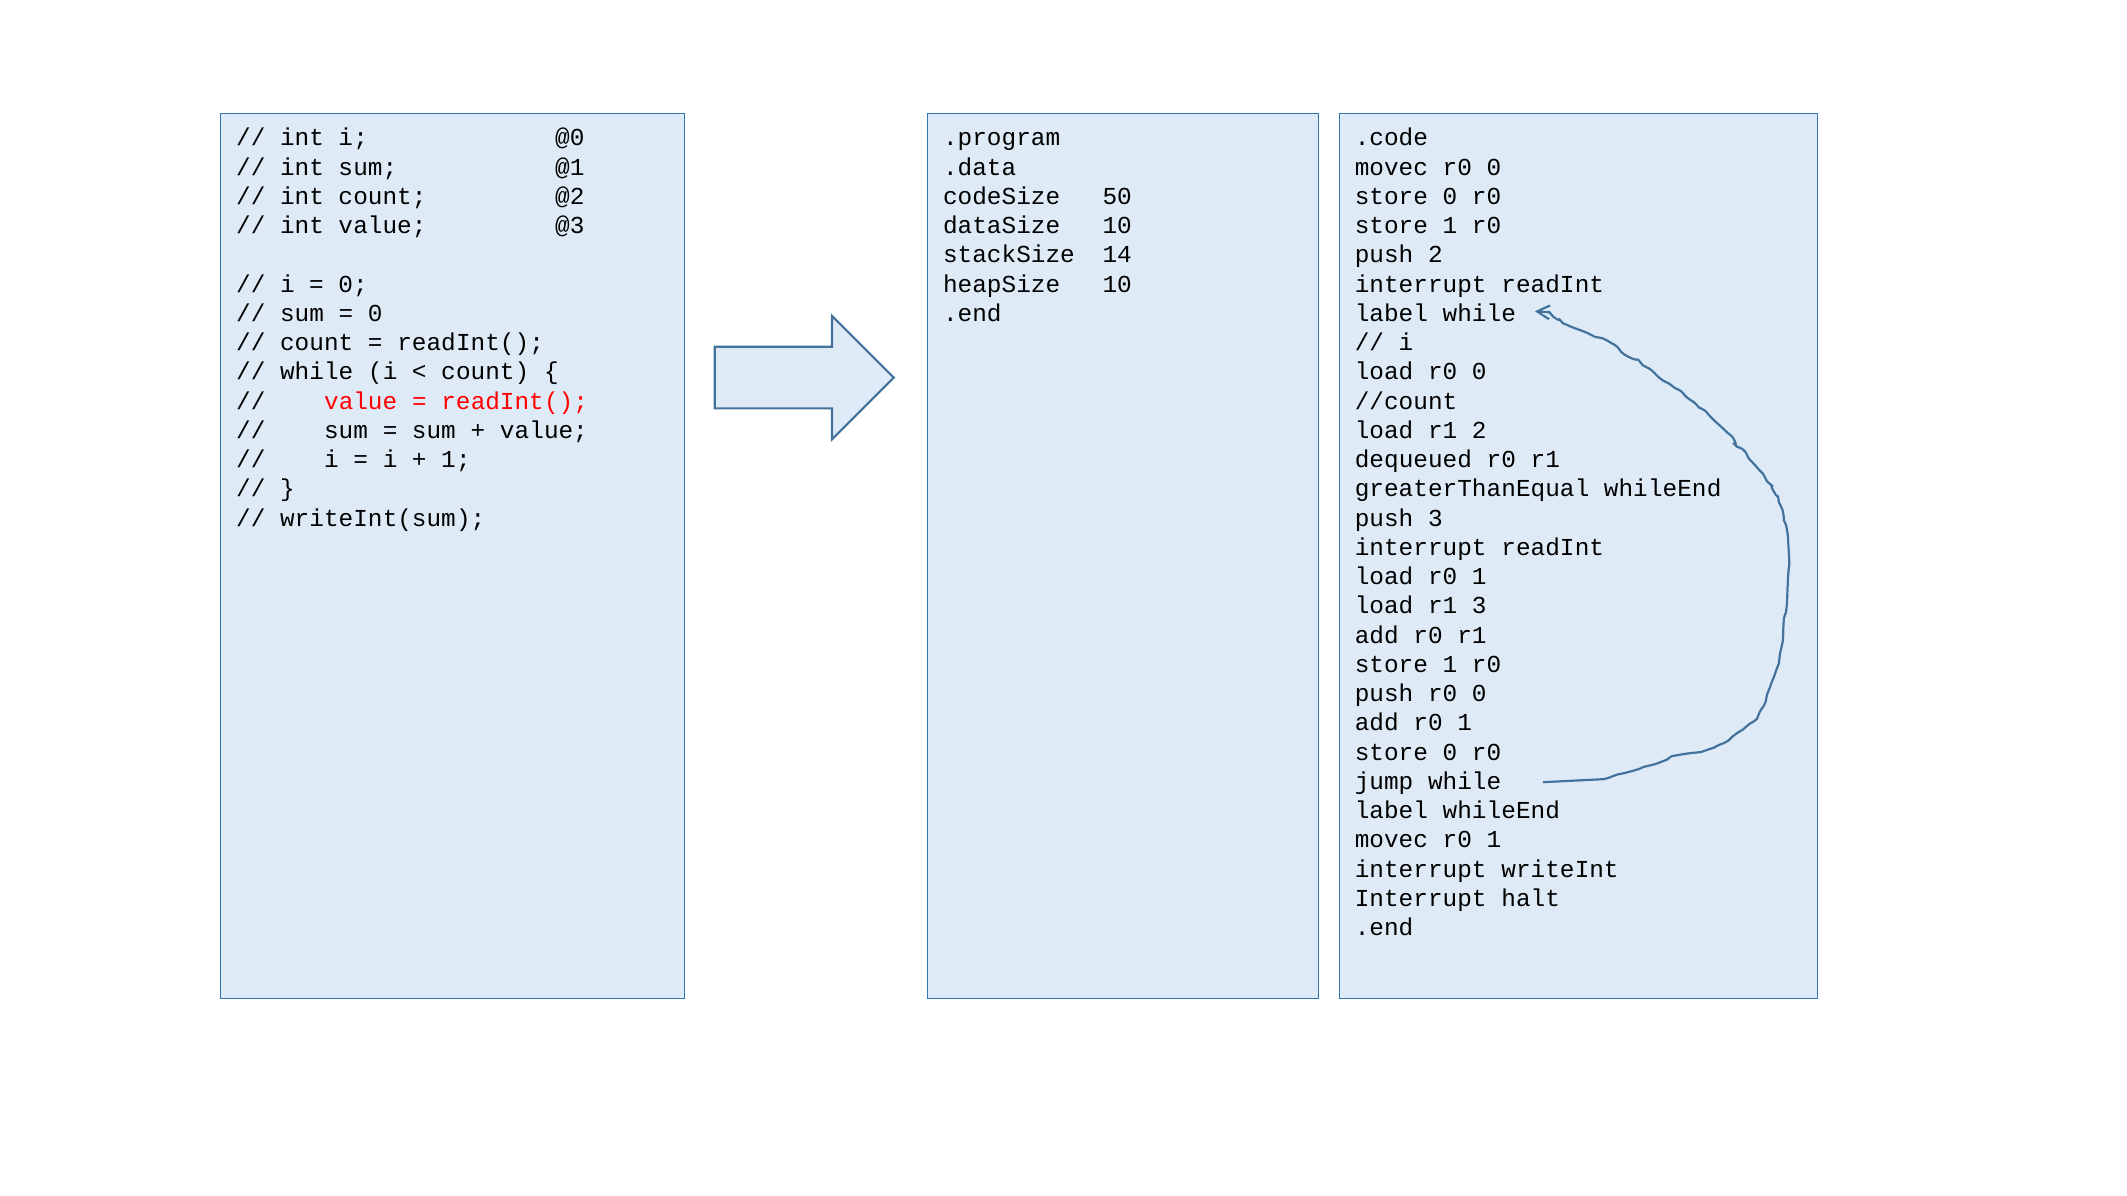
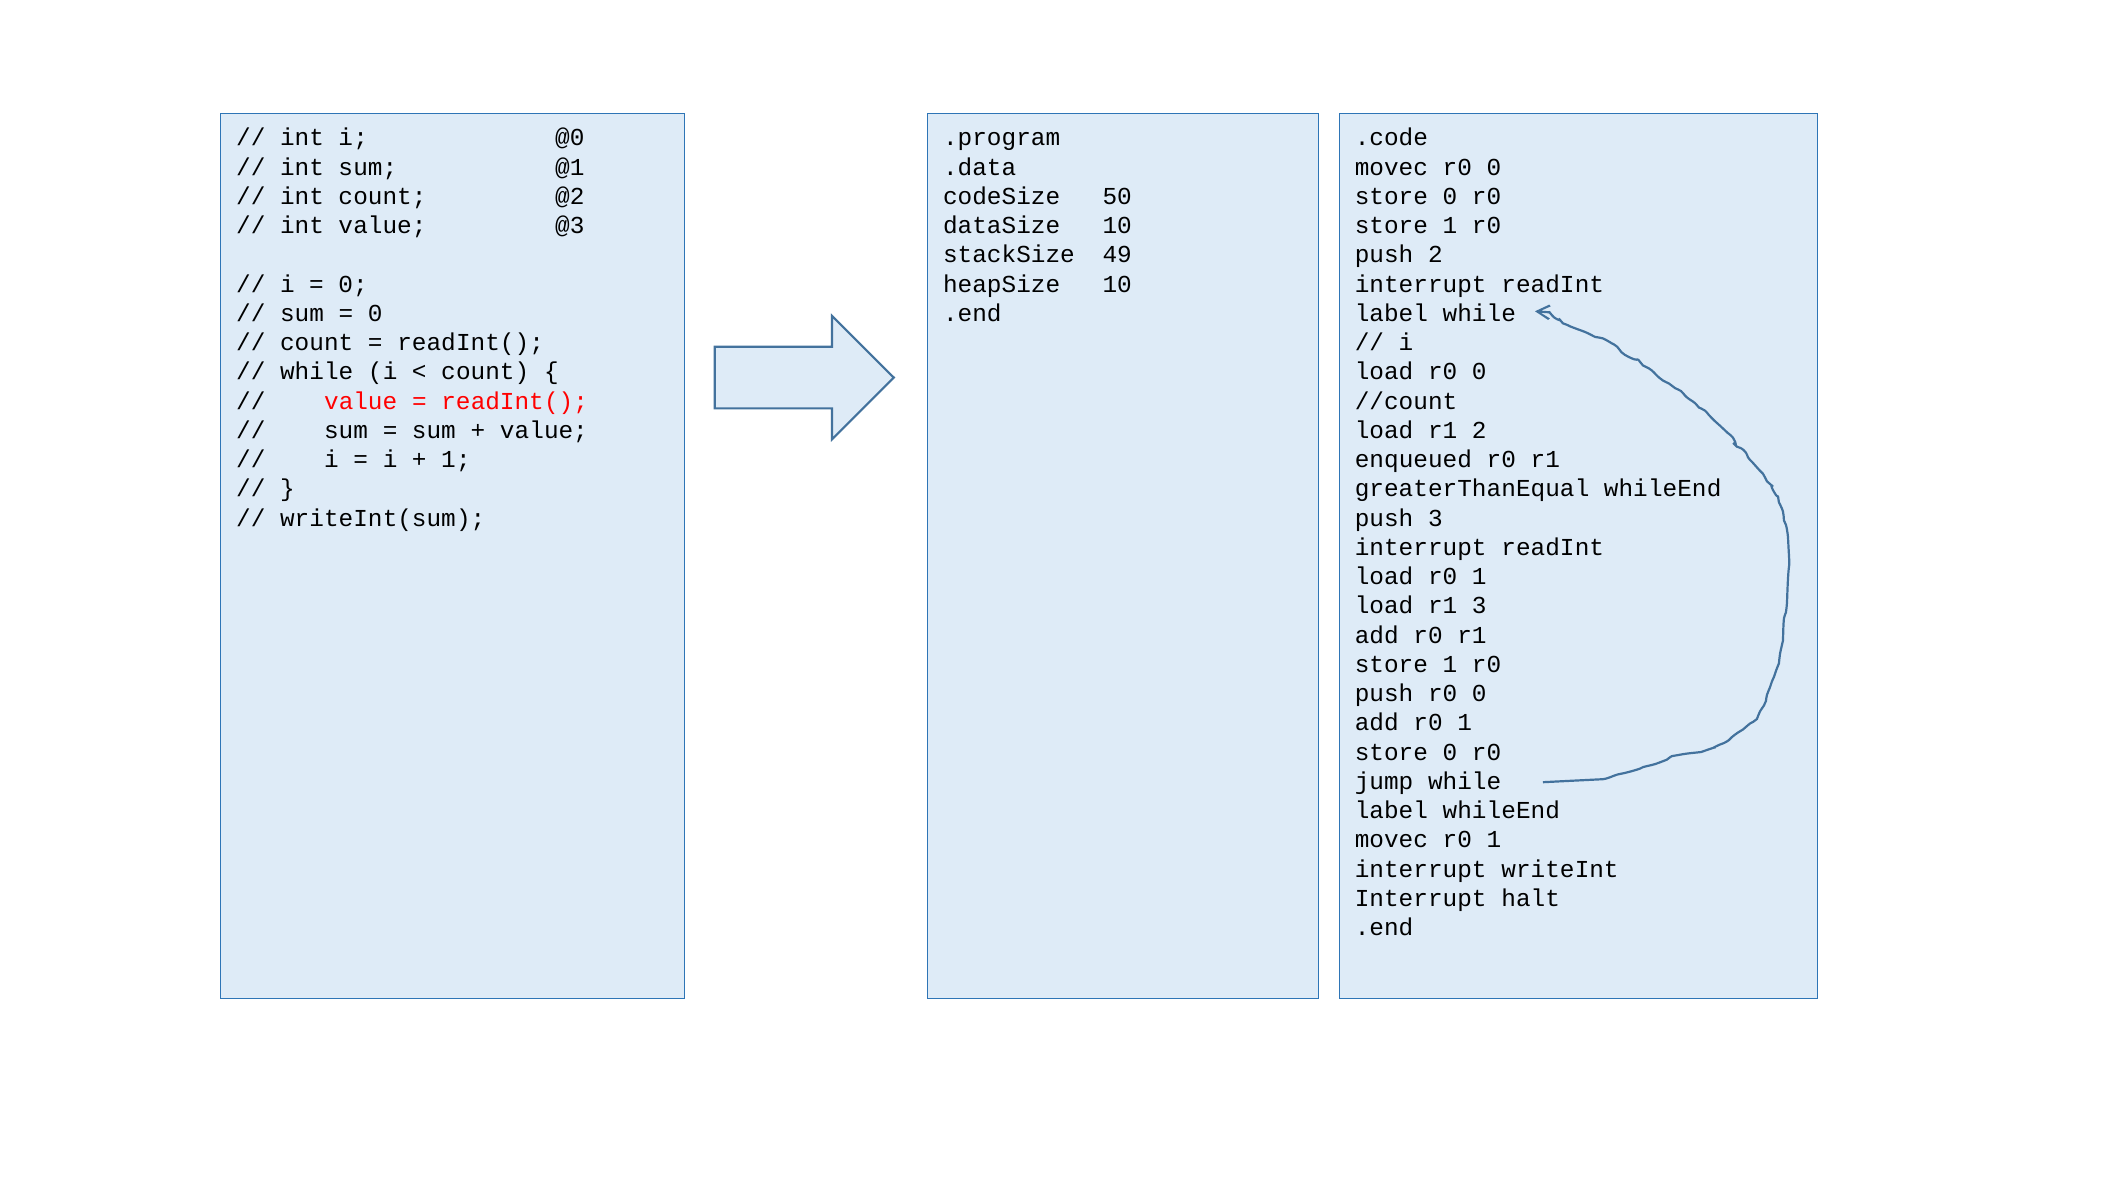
14: 14 -> 49
dequeued: dequeued -> enqueued
